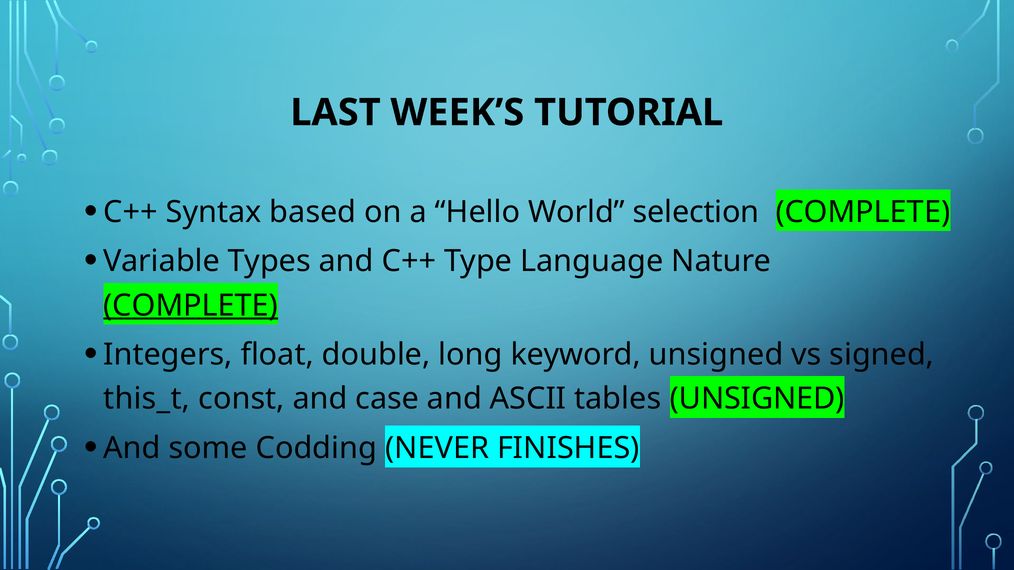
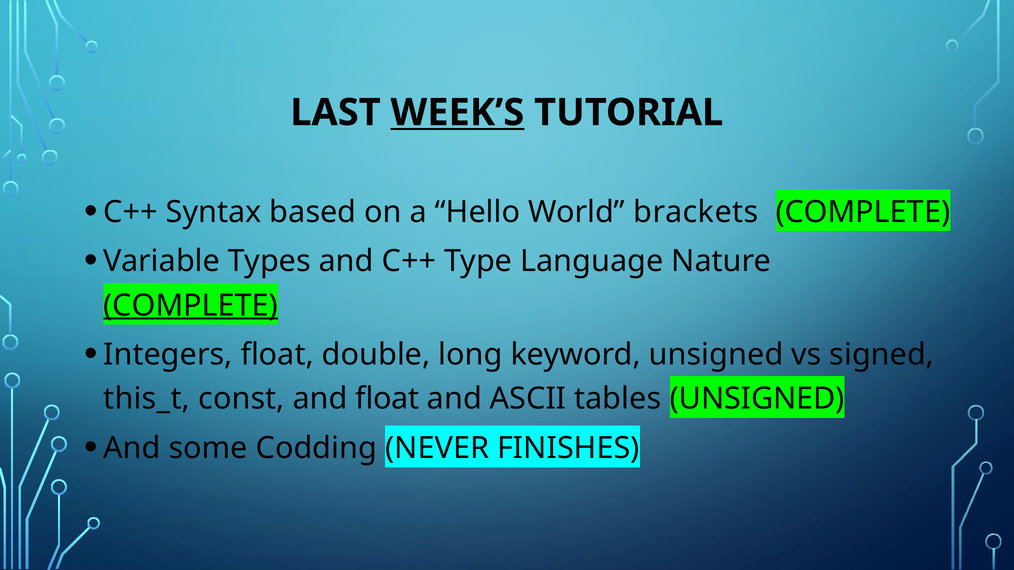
WEEK’S underline: none -> present
selection: selection -> brackets
and case: case -> float
